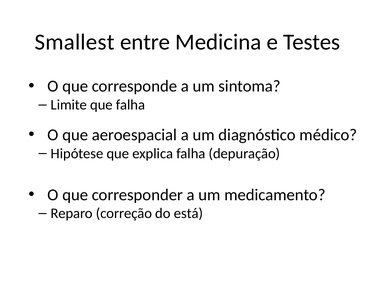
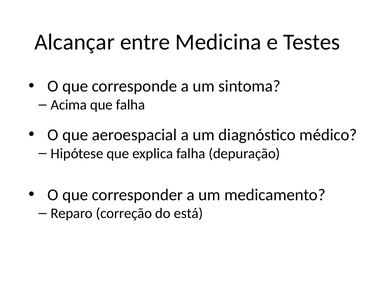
Smallest: Smallest -> Alcançar
Limite: Limite -> Acima
